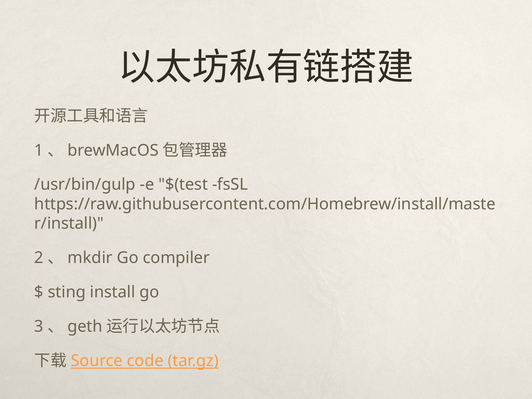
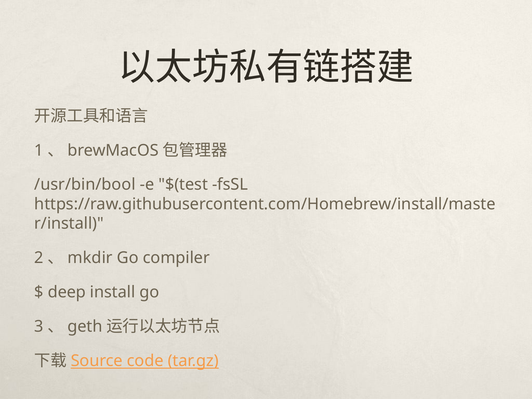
/usr/bin/gulp: /usr/bin/gulp -> /usr/bin/bool
sting: sting -> deep
